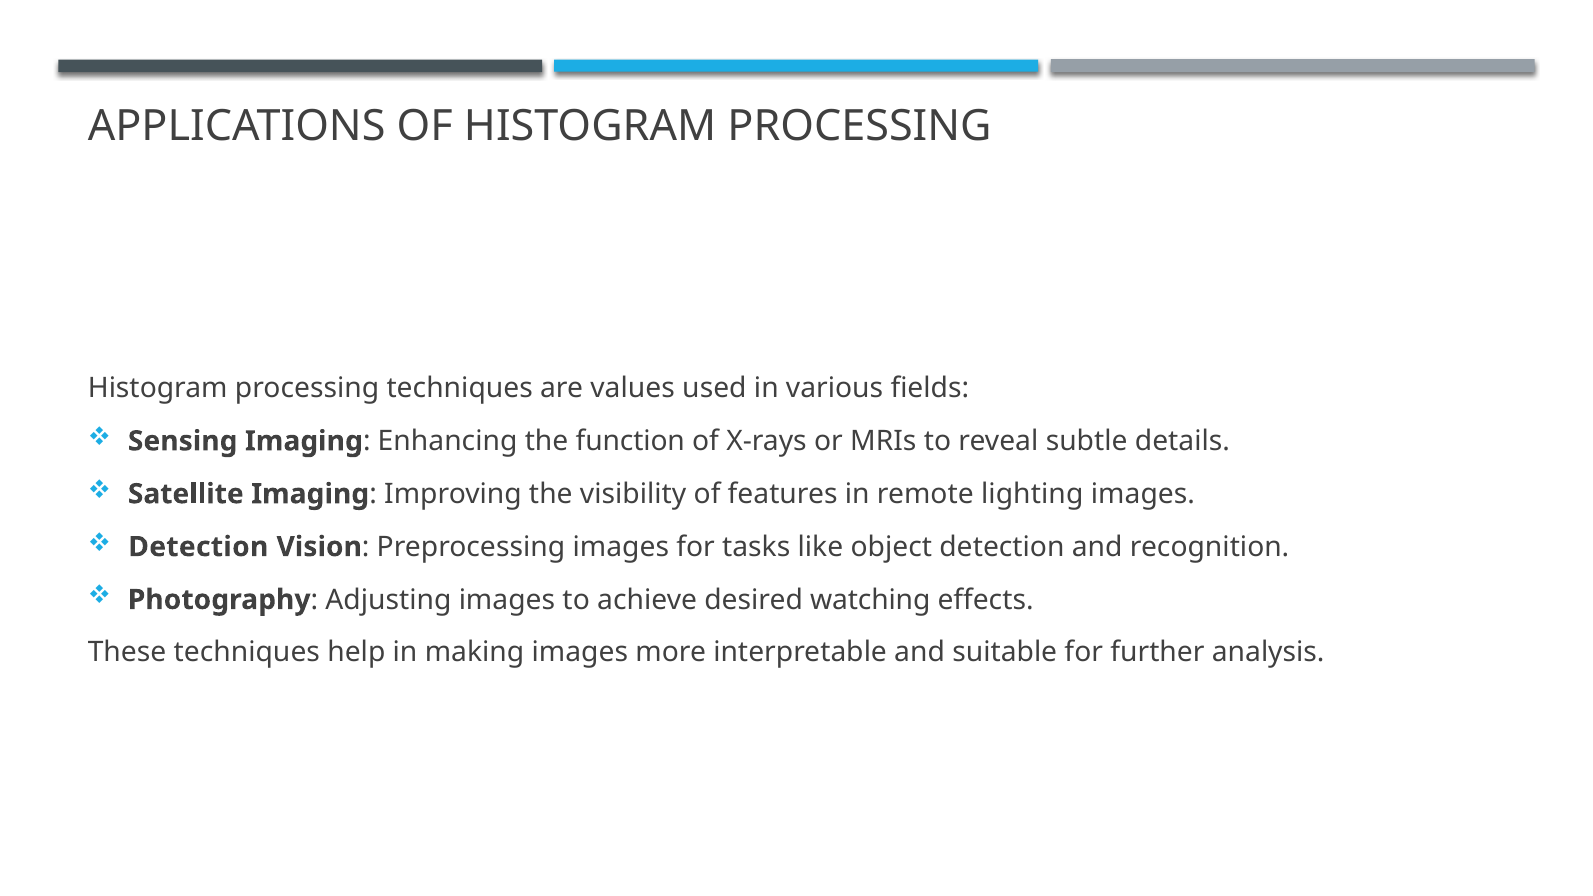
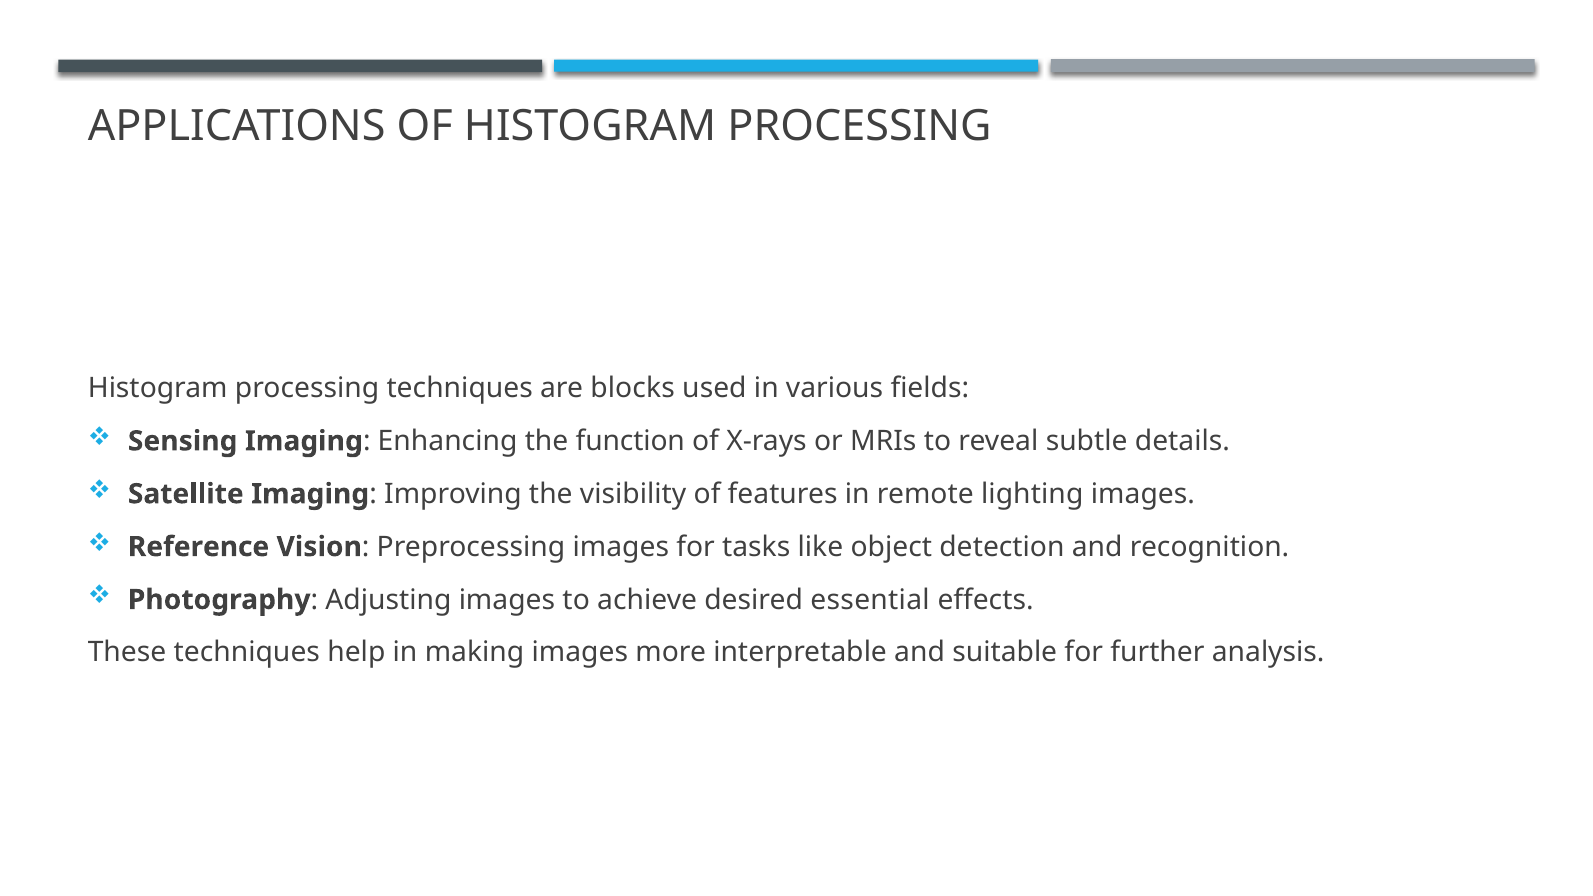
values: values -> blocks
Detection at (198, 547): Detection -> Reference
watching: watching -> essential
